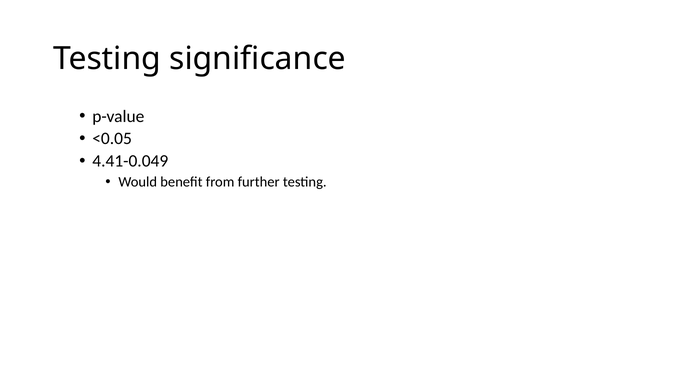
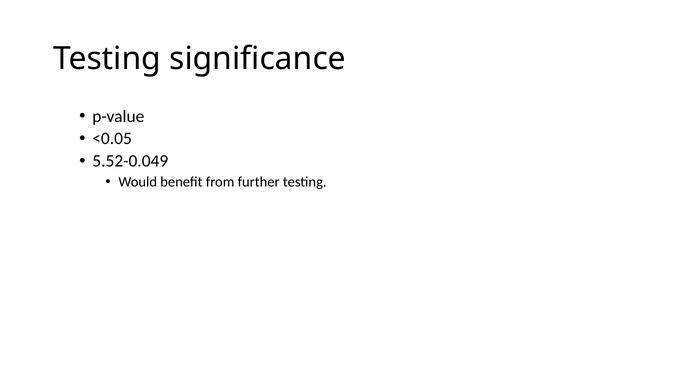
4.41-0.049: 4.41-0.049 -> 5.52-0.049
